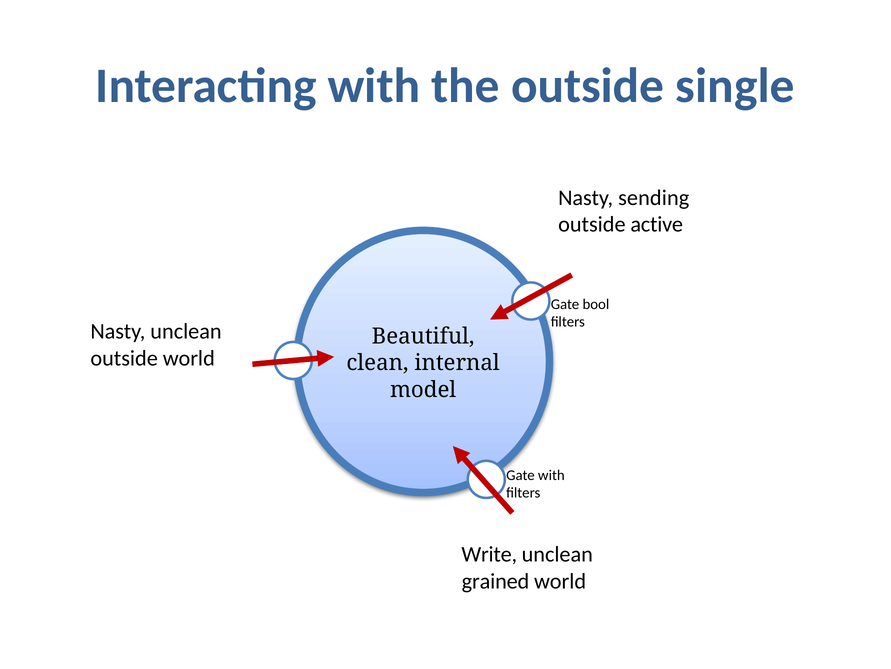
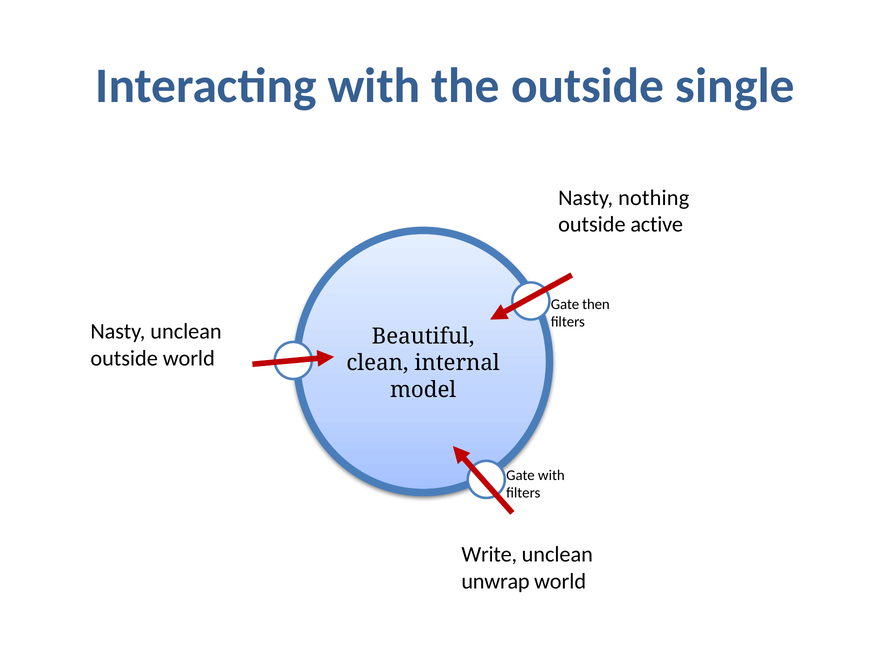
sending: sending -> nothing
bool: bool -> then
grained: grained -> unwrap
